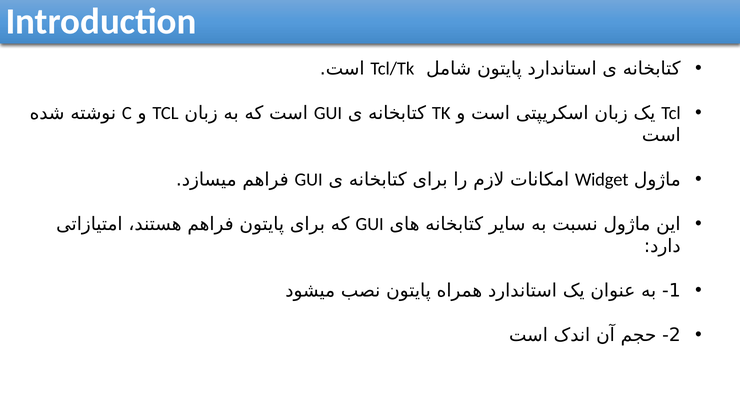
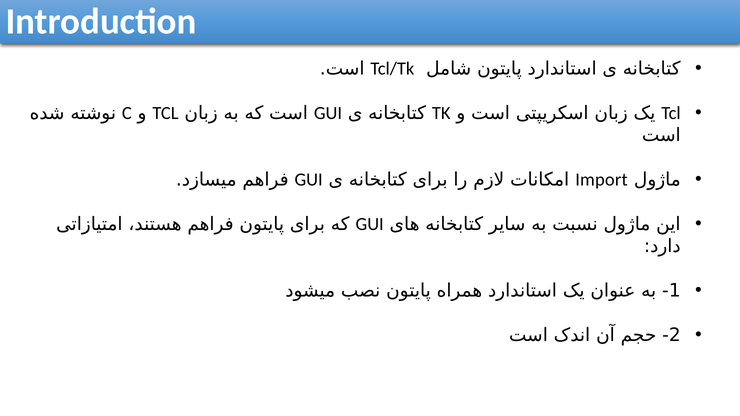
Widget: Widget -> Import
